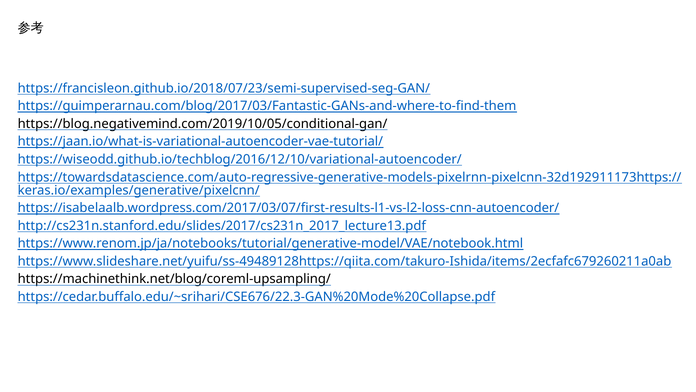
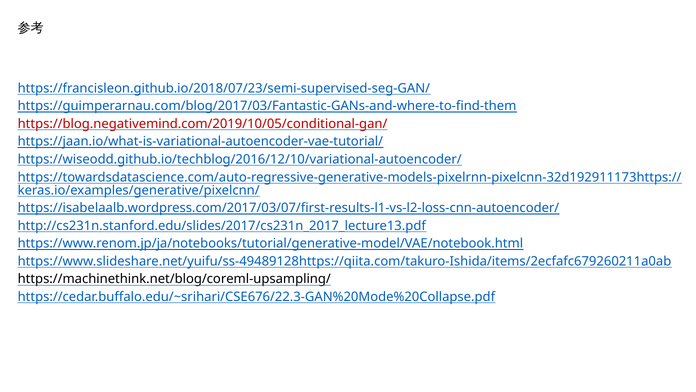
https://blog.negativemind.com/2019/10/05/conditional-gan/ colour: black -> red
